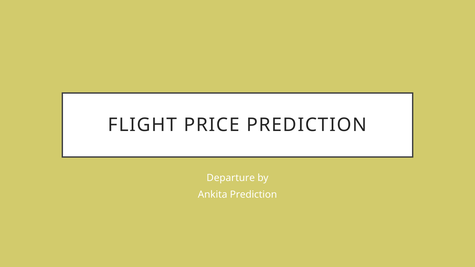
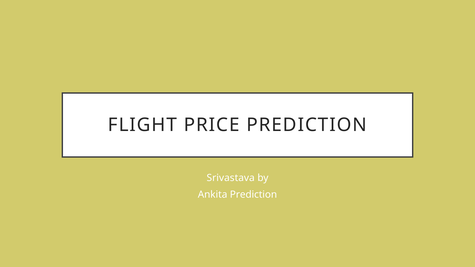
Departure: Departure -> Srivastava
